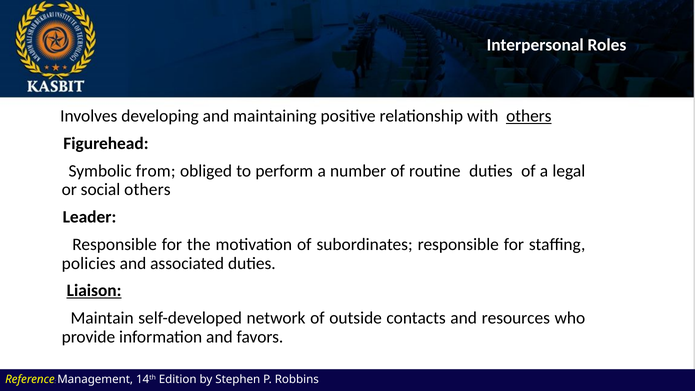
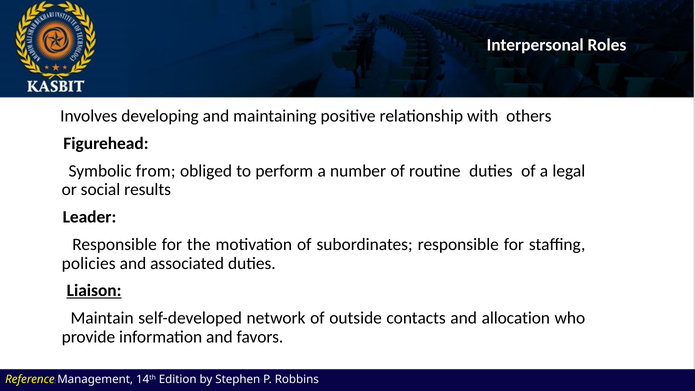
others at (529, 116) underline: present -> none
social others: others -> results
resources: resources -> allocation
